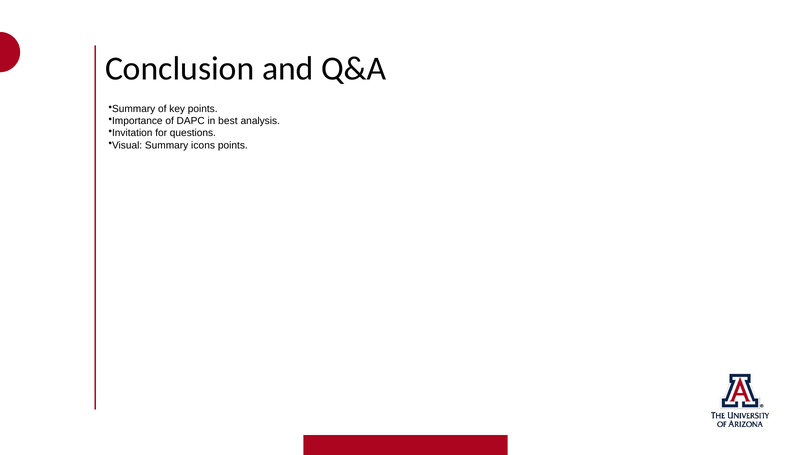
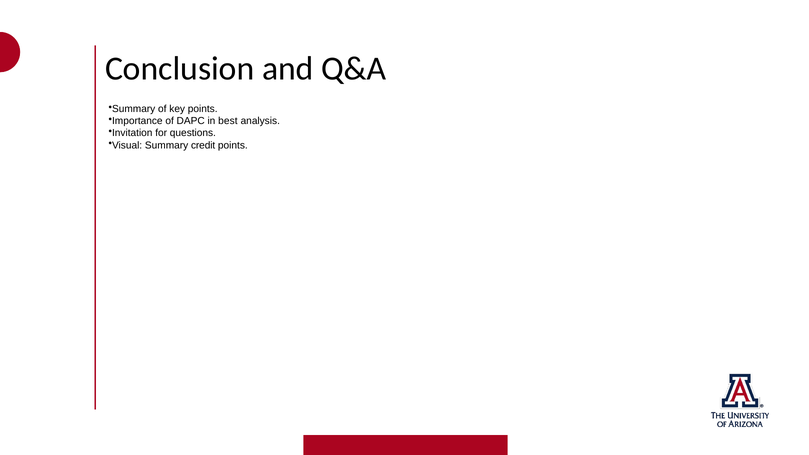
icons: icons -> credit
